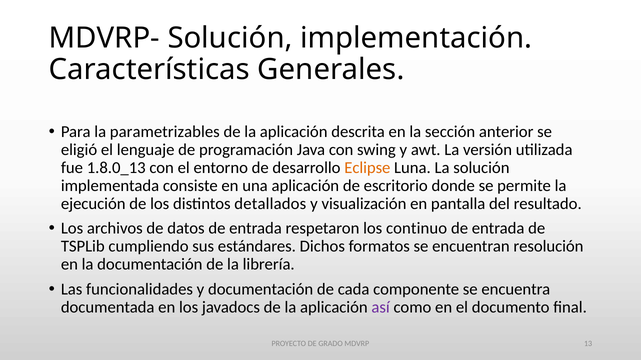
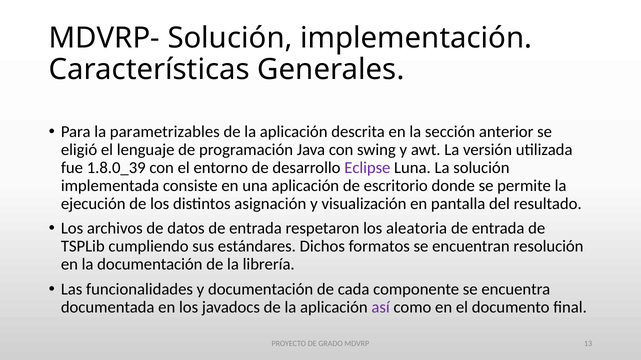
1.8.0_13: 1.8.0_13 -> 1.8.0_39
Eclipse colour: orange -> purple
detallados: detallados -> asignación
continuo: continuo -> aleatoria
